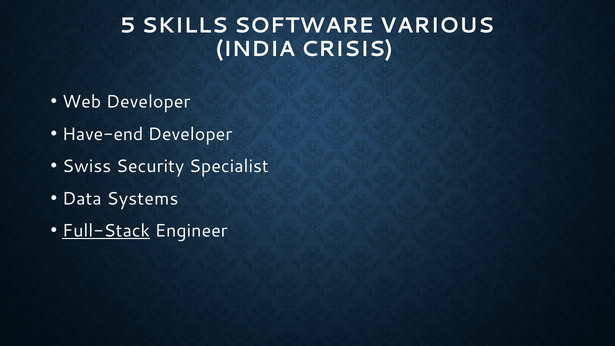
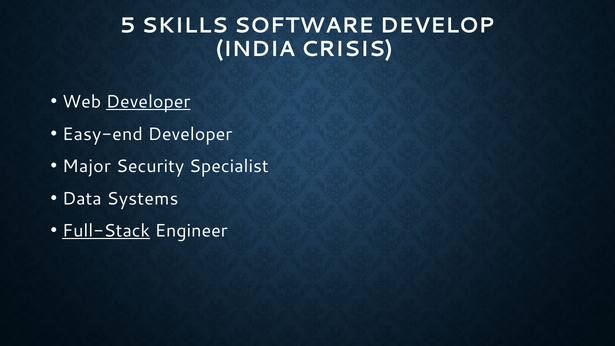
VARIOUS: VARIOUS -> DEVELOP
Developer at (148, 102) underline: none -> present
Have-end: Have-end -> Easy-end
Swiss: Swiss -> Major
